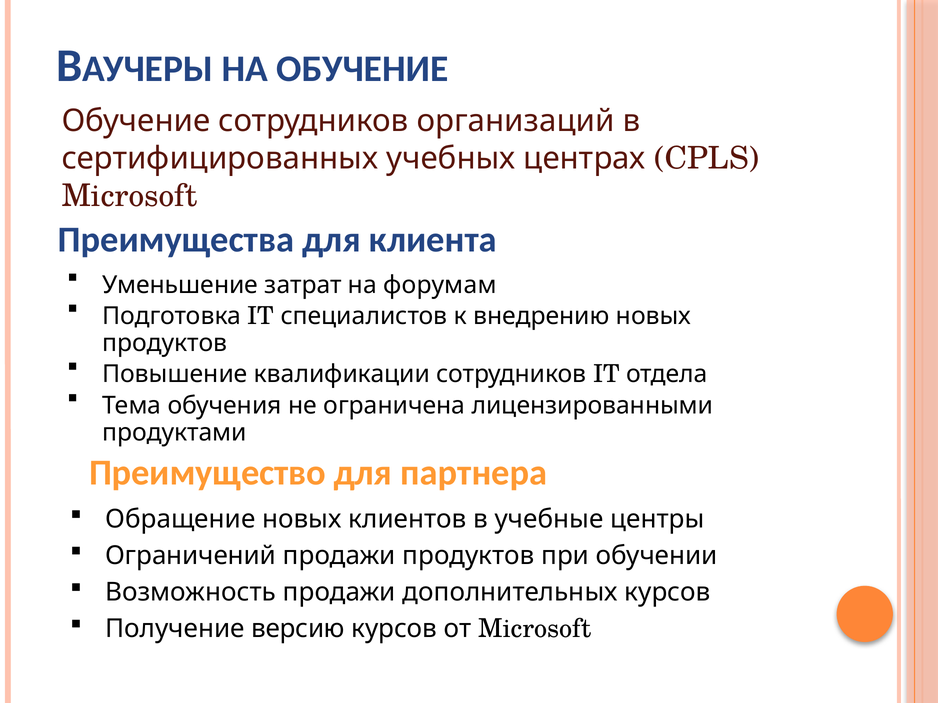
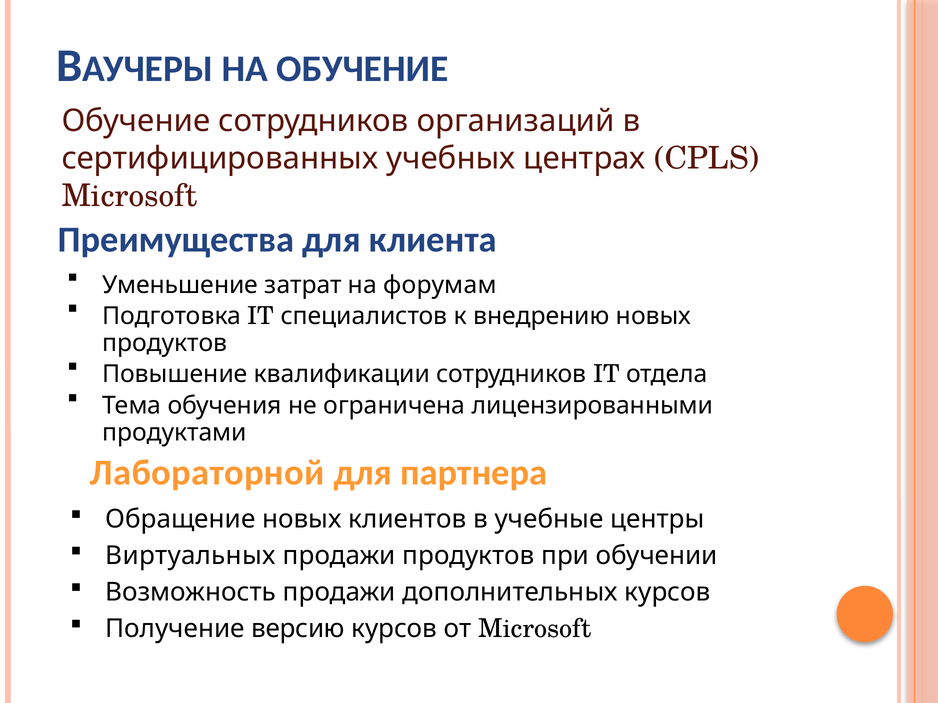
Преимущество: Преимущество -> Лабораторной
Ограничений: Ограничений -> Виртуальных
